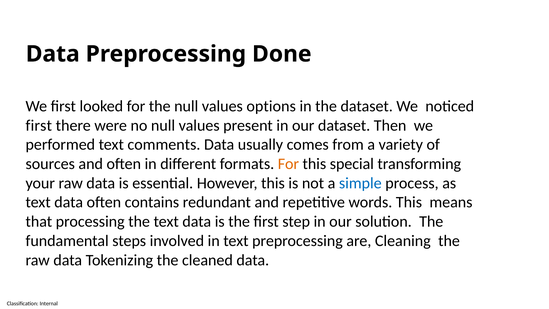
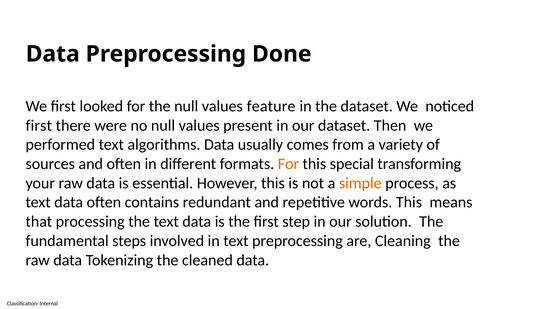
options: options -> feature
comments: comments -> algorithms
simple colour: blue -> orange
